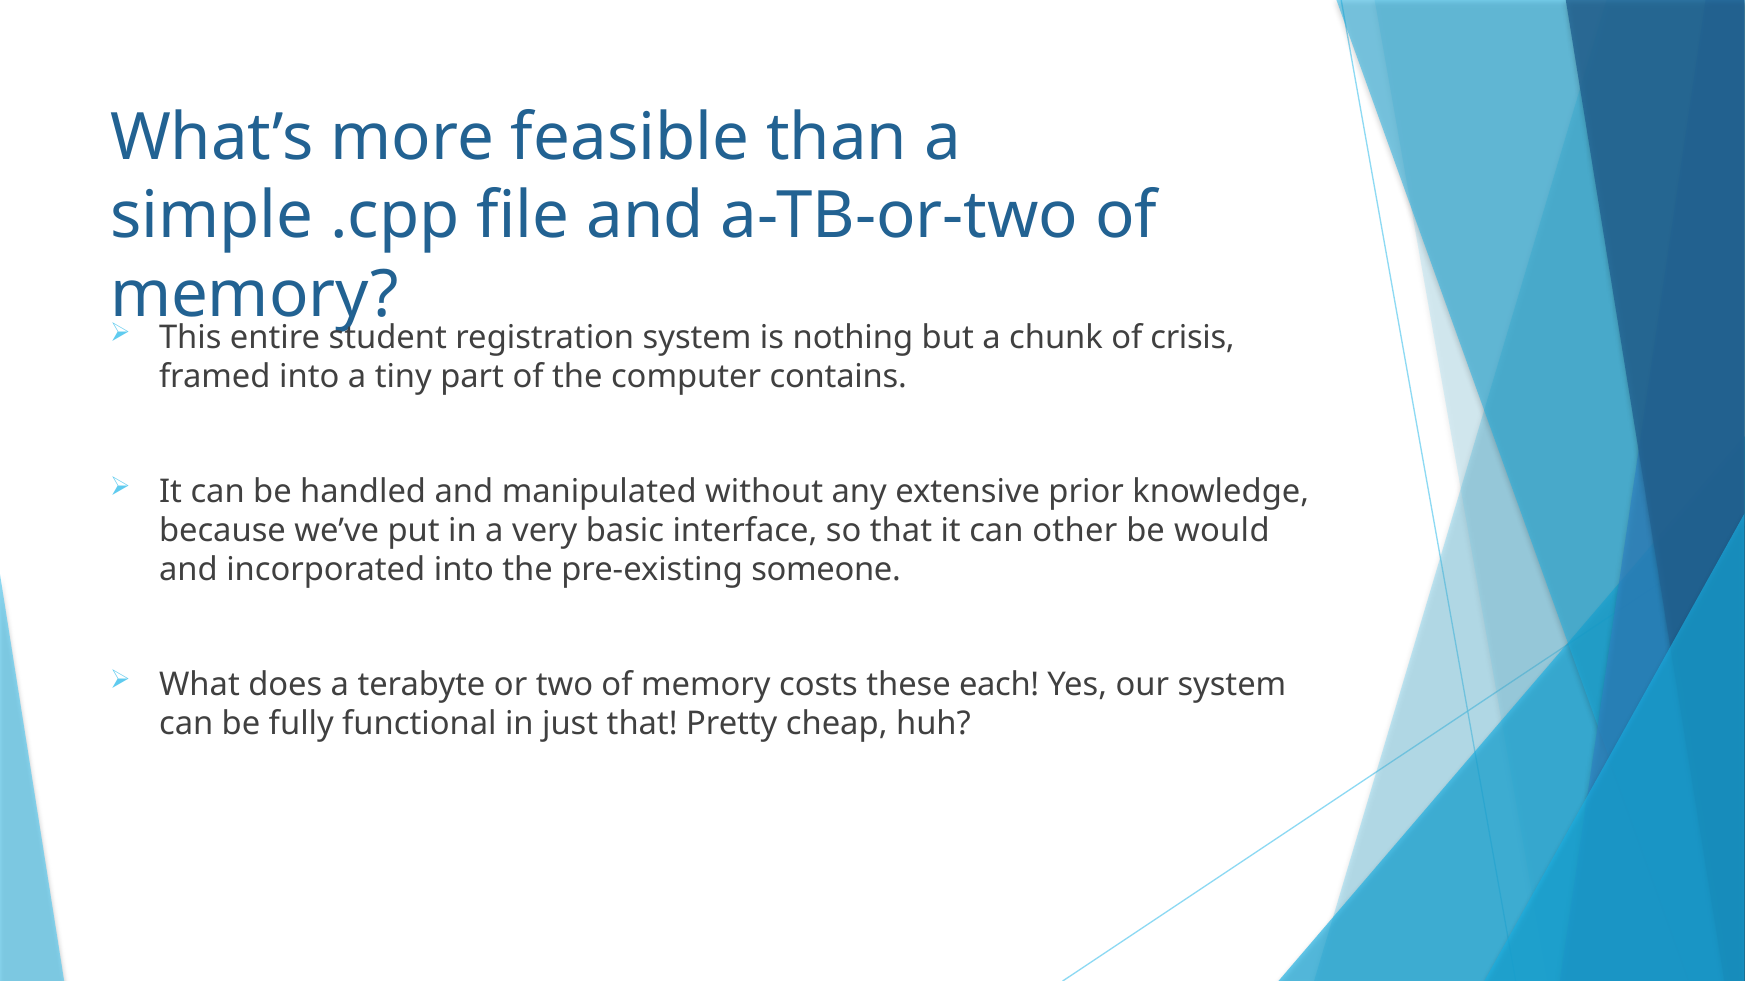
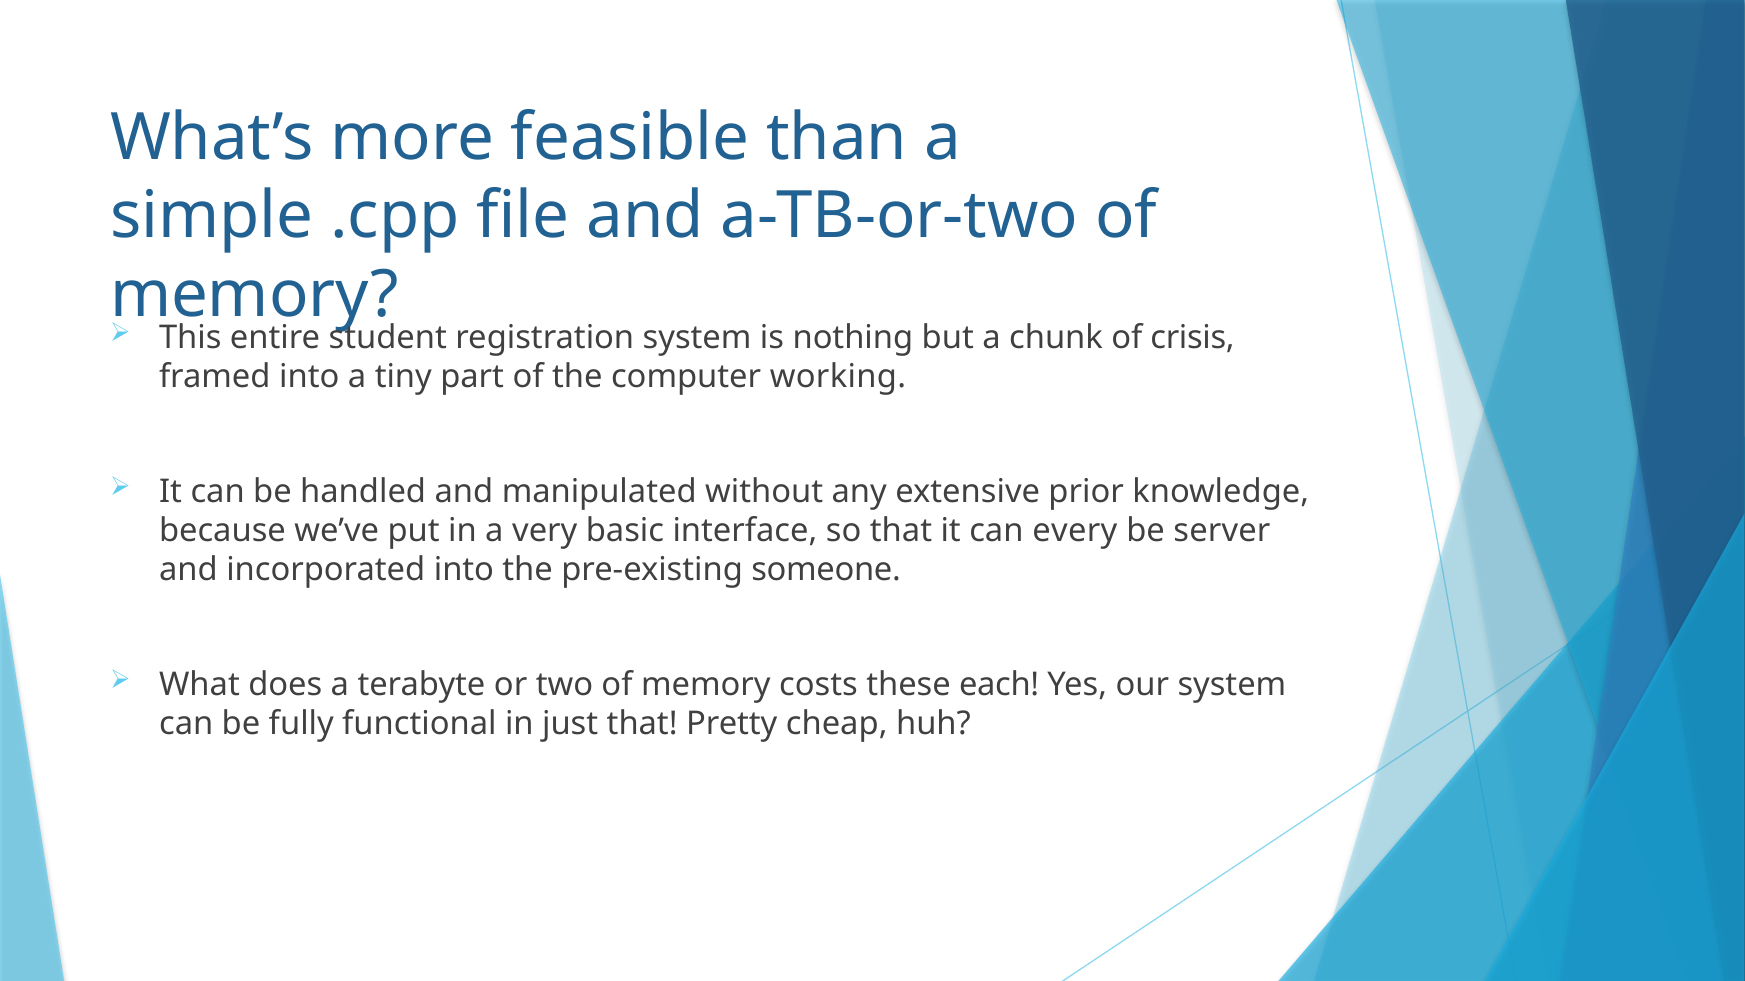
contains: contains -> working
other: other -> every
would: would -> server
